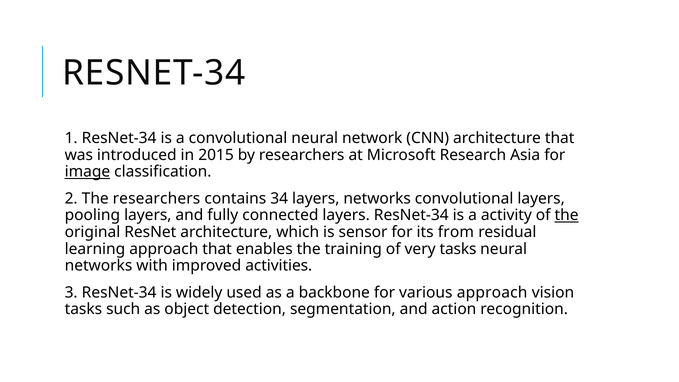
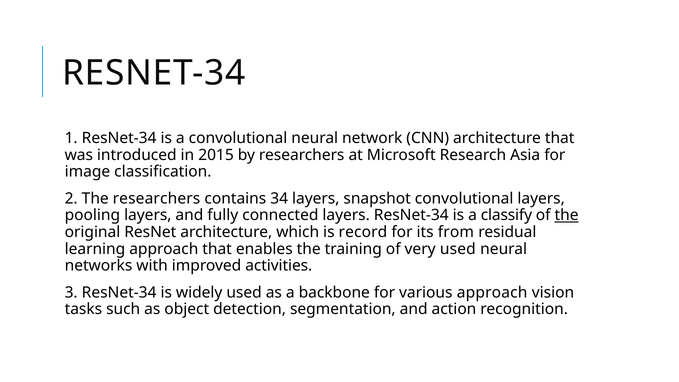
image underline: present -> none
layers networks: networks -> snapshot
activity: activity -> classify
sensor: sensor -> record
very tasks: tasks -> used
